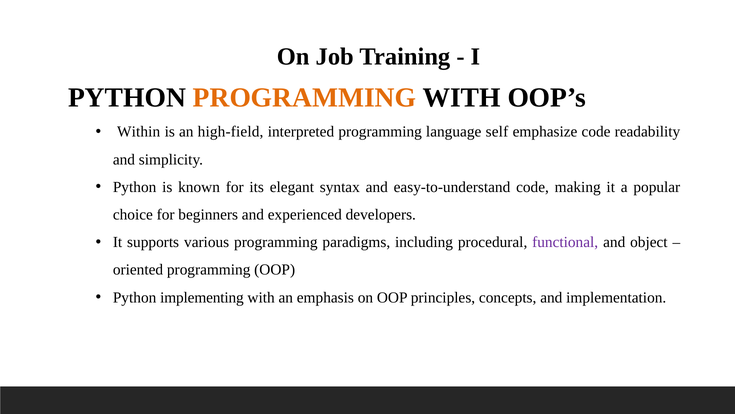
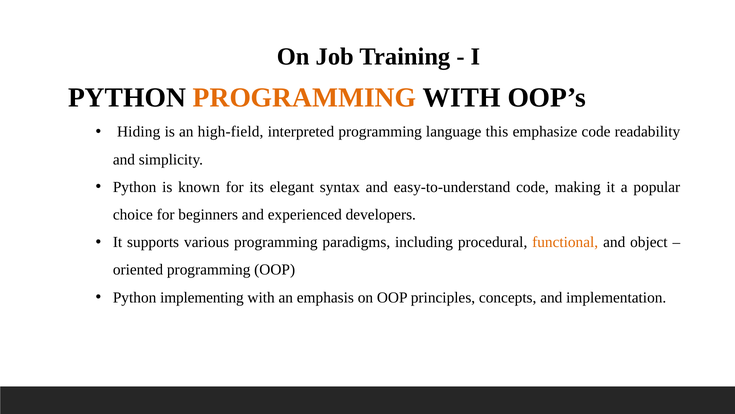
Within: Within -> Hiding
self: self -> this
functional colour: purple -> orange
